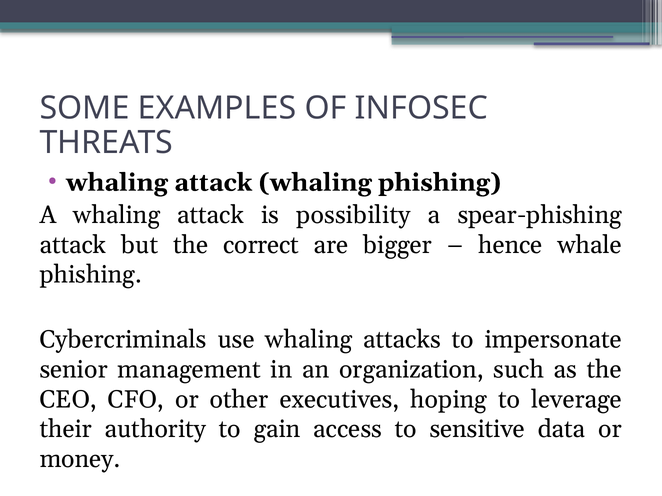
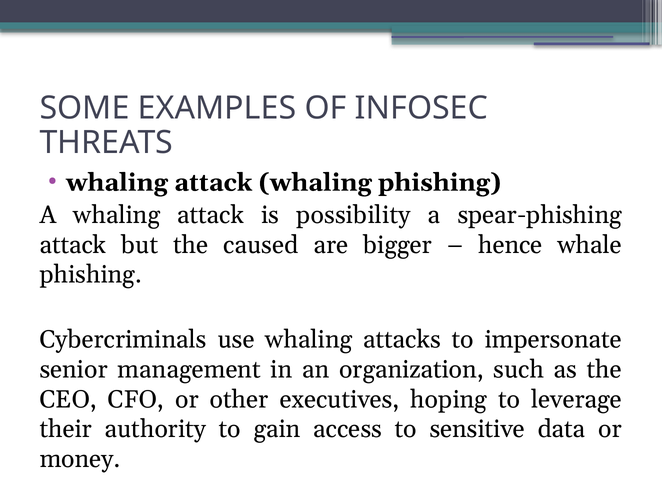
correct: correct -> caused
